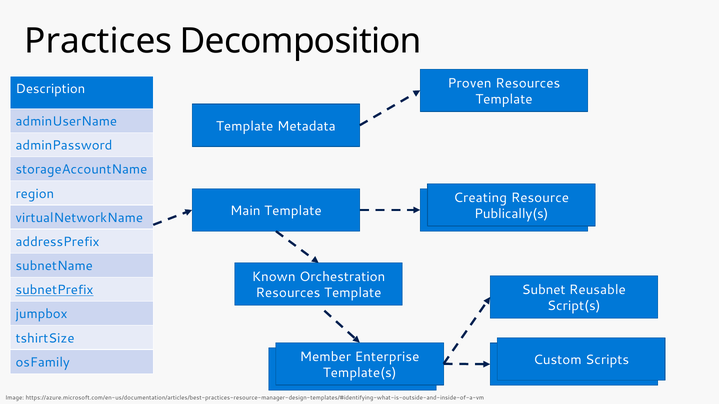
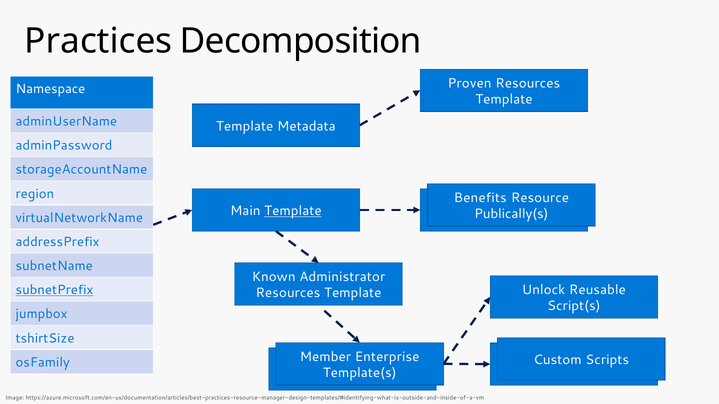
Description: Description -> Namespace
Creating: Creating -> Benefits
Template at (293, 211) underline: none -> present
Orchestration: Orchestration -> Administrator
Subnet: Subnet -> Unlock
